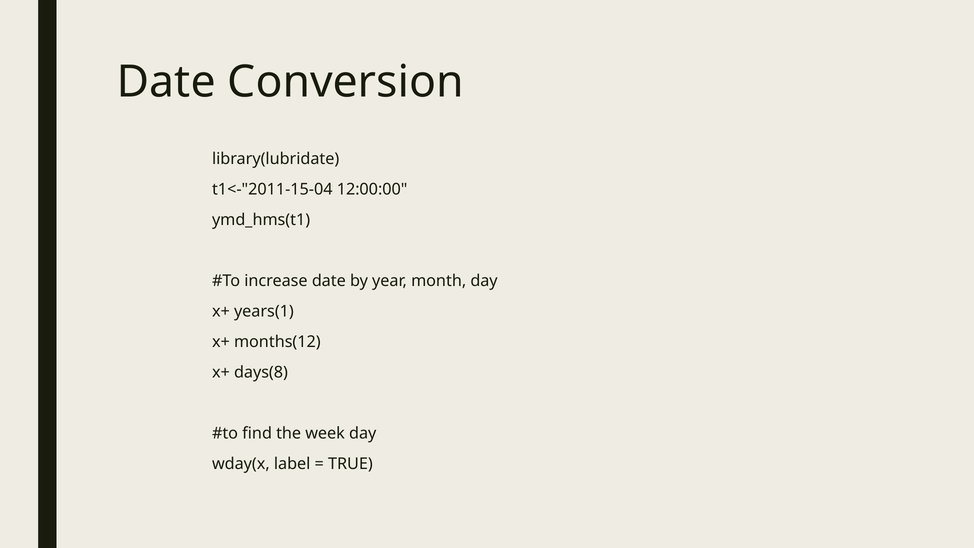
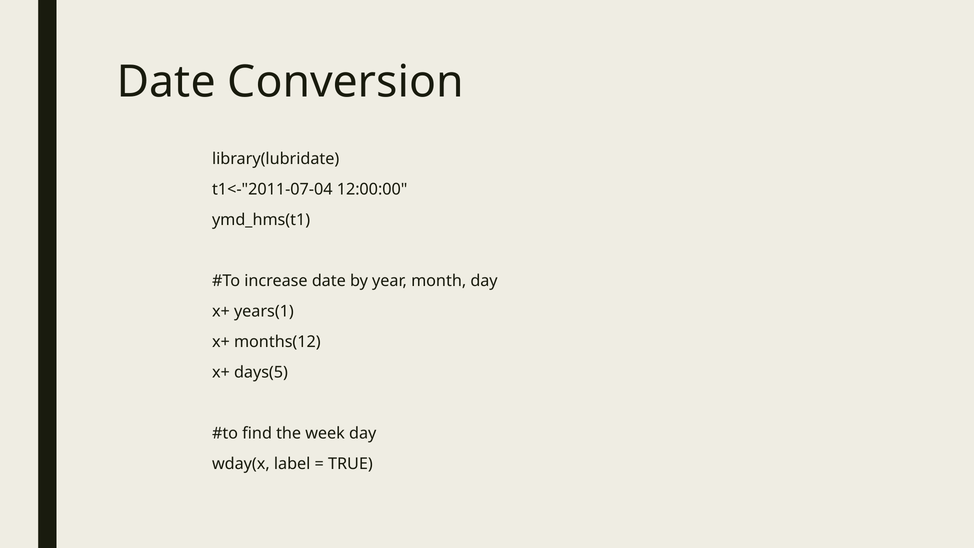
t1<-"2011-15-04: t1<-"2011-15-04 -> t1<-"2011-07-04
days(8: days(8 -> days(5
